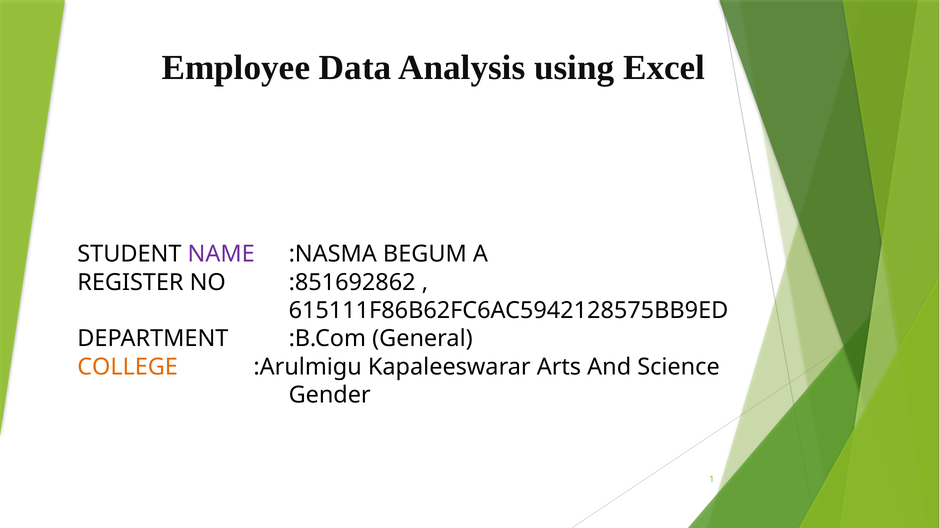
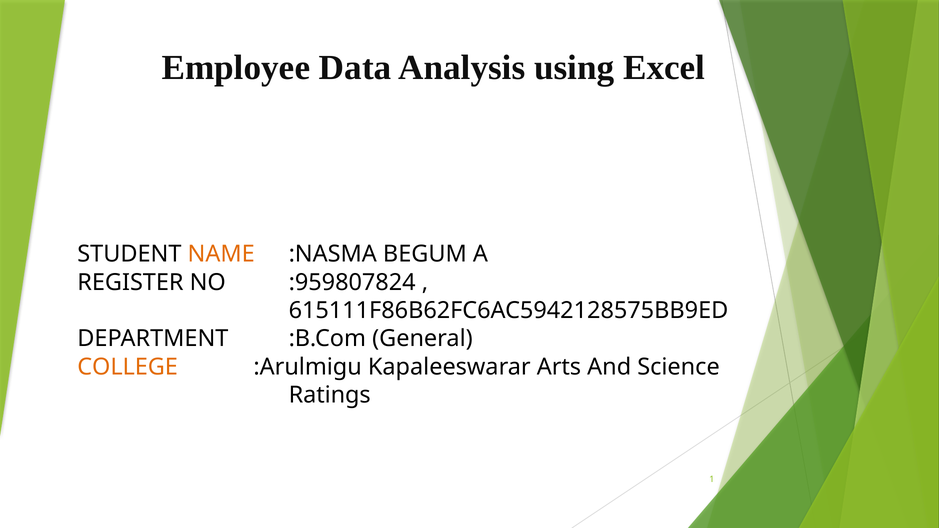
NAME colour: purple -> orange
:851692862: :851692862 -> :959807824
Gender: Gender -> Ratings
